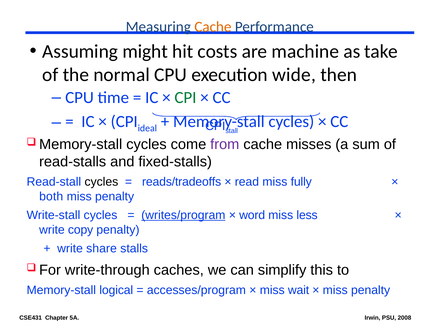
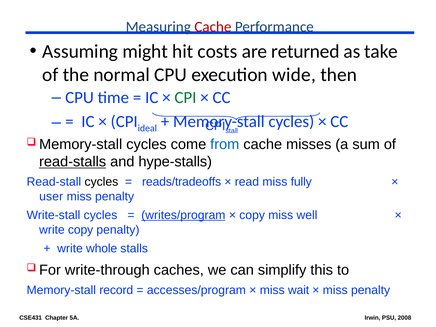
Cache at (213, 27) colour: orange -> red
machine: machine -> returned
from colour: purple -> blue
read-stalls underline: none -> present
fixed-stalls: fixed-stalls -> hype-stalls
both: both -> user
word at (252, 215): word -> copy
less: less -> well
share: share -> whole
logical: logical -> record
